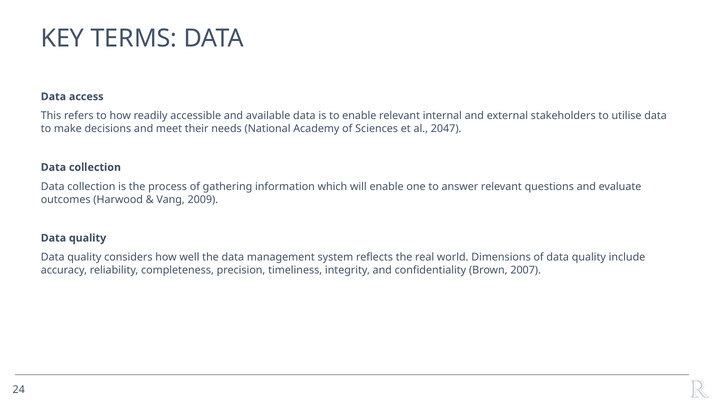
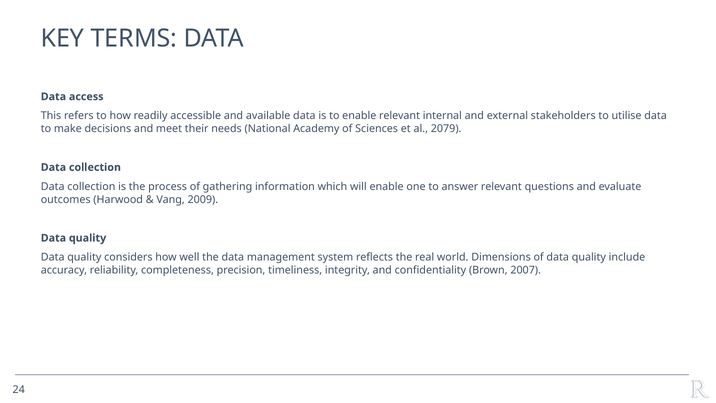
2047: 2047 -> 2079
